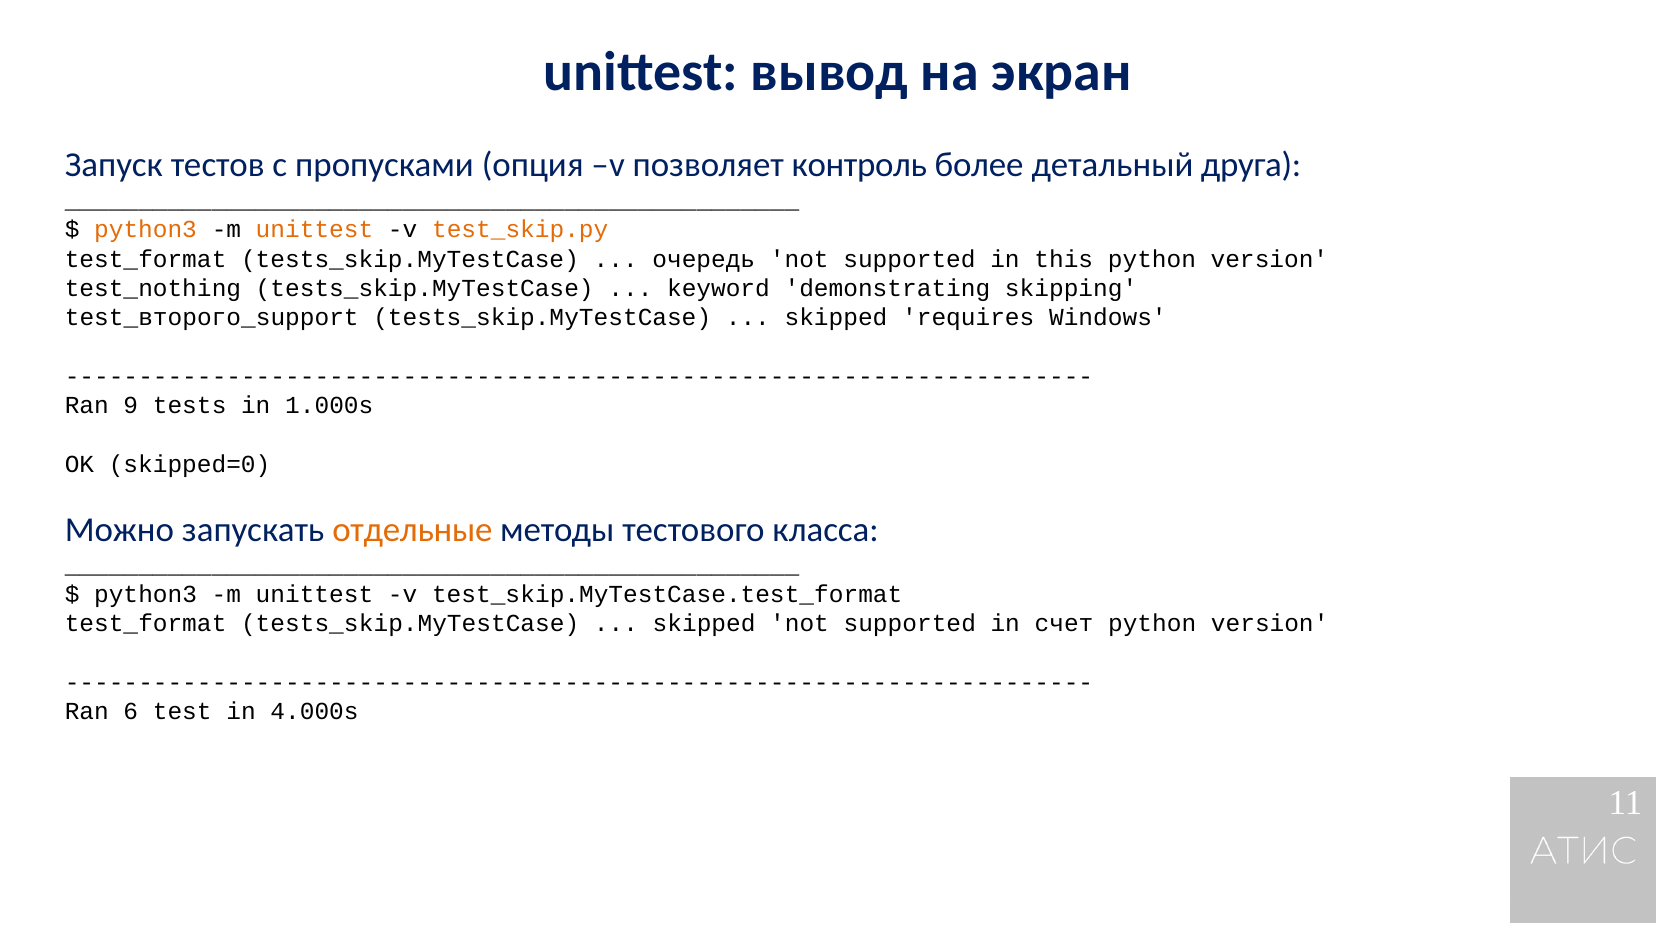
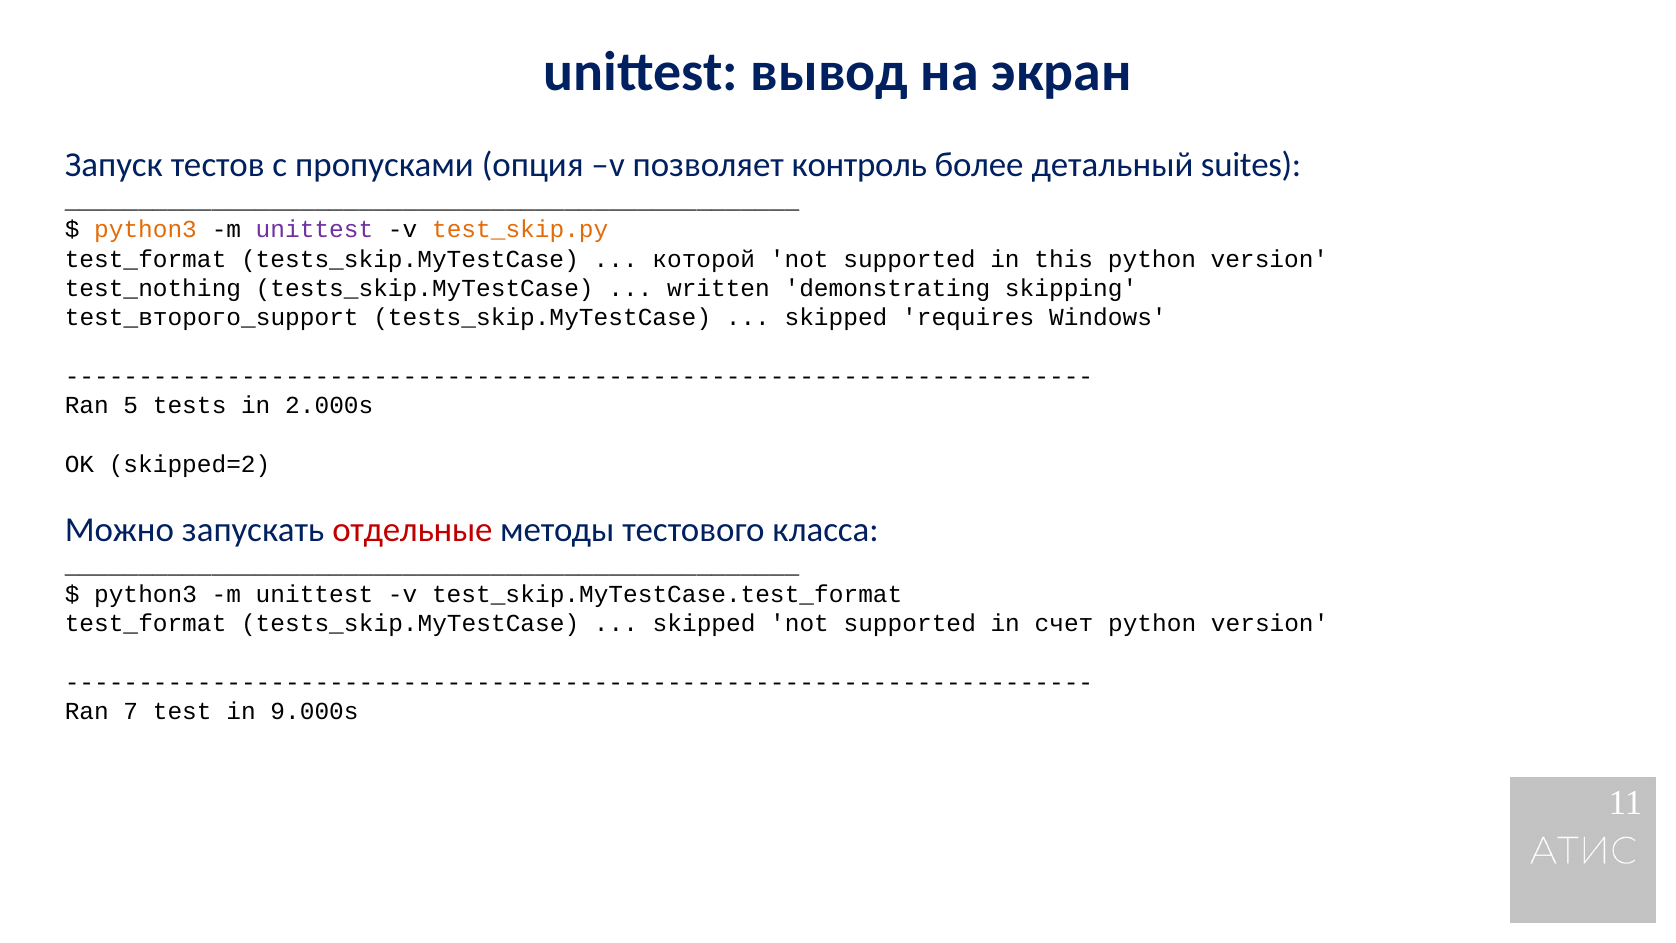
друга: друга -> suites
unittest at (314, 230) colour: orange -> purple
очередь: очередь -> которой
keyword: keyword -> written
9: 9 -> 5
1.000s: 1.000s -> 2.000s
skipped=0: skipped=0 -> skipped=2
отдельные colour: orange -> red
6: 6 -> 7
4.000s: 4.000s -> 9.000s
